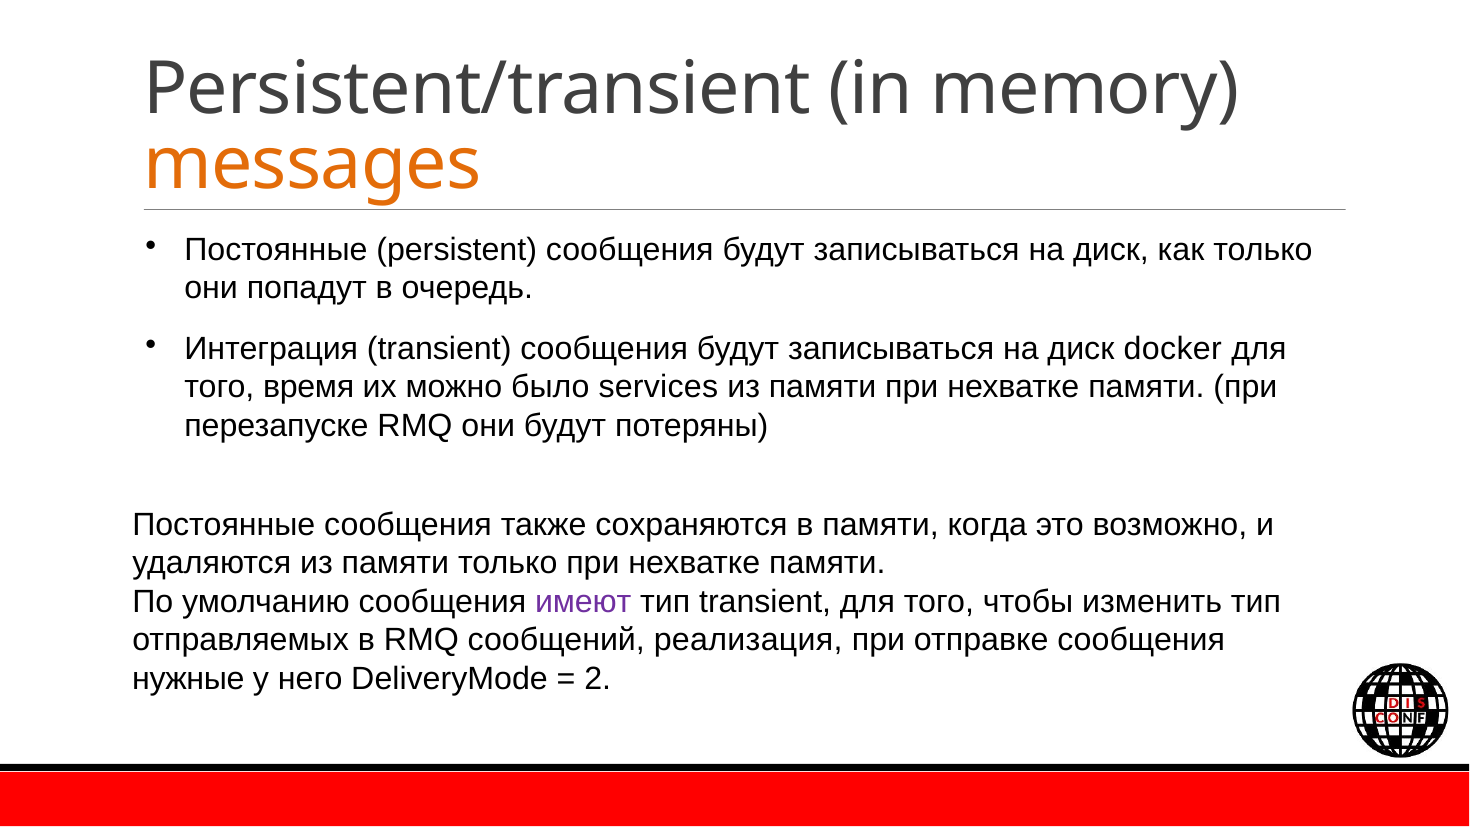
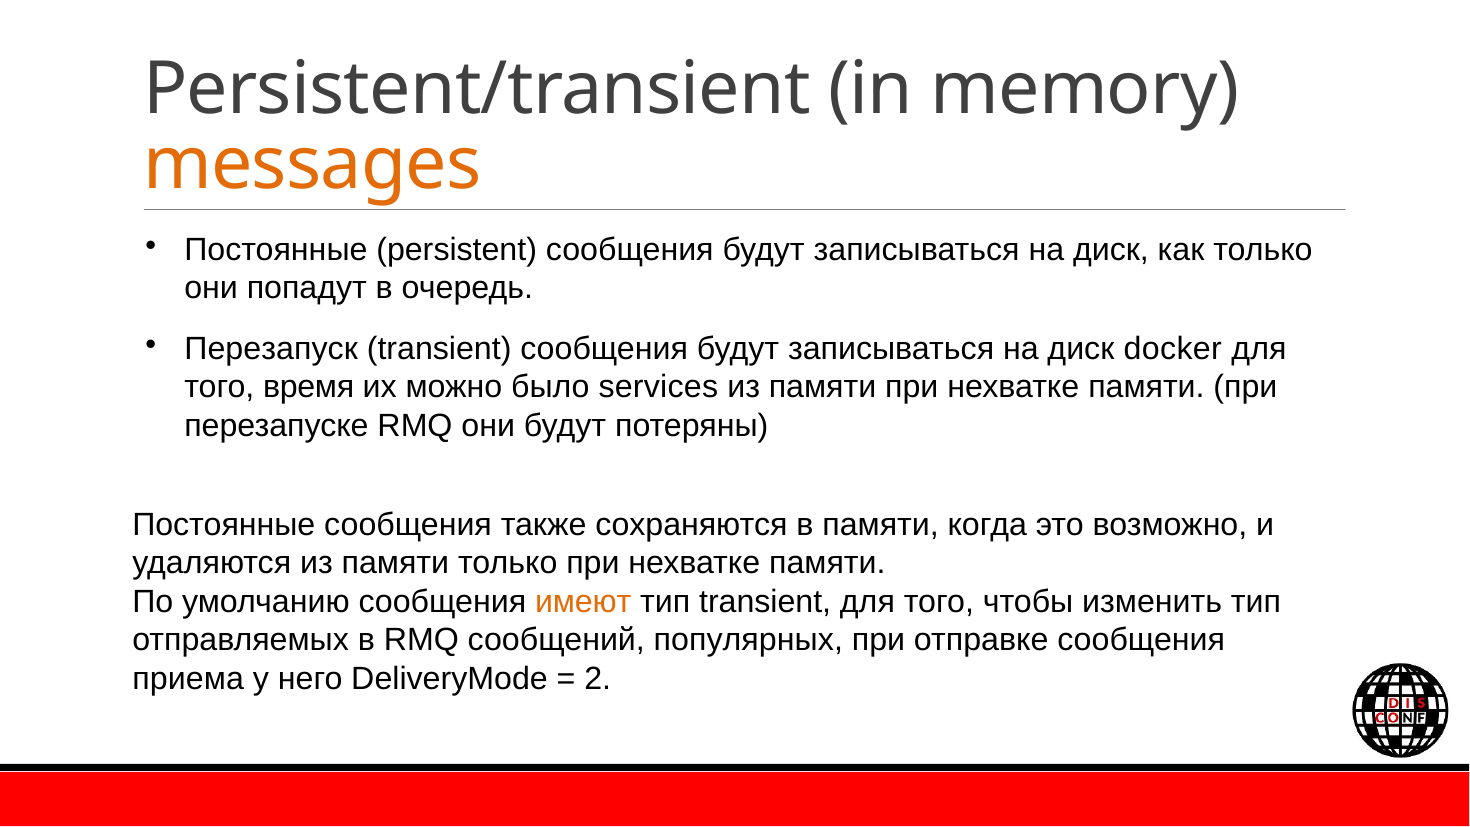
Интеграция: Интеграция -> Перезапуск
имеют colour: purple -> orange
реализация: реализация -> популярных
нужные: нужные -> приема
